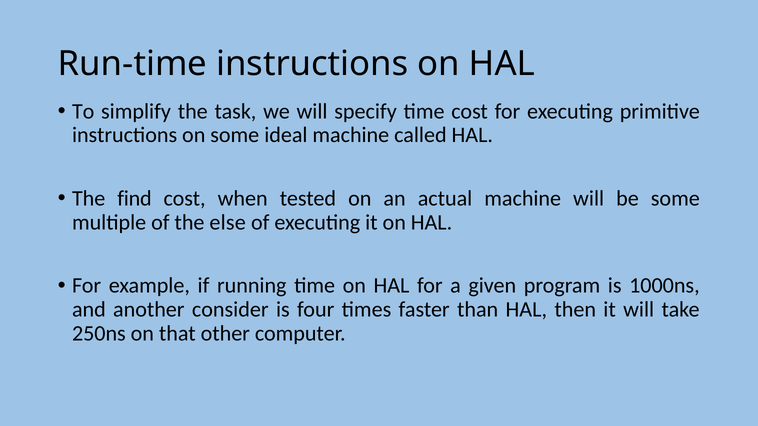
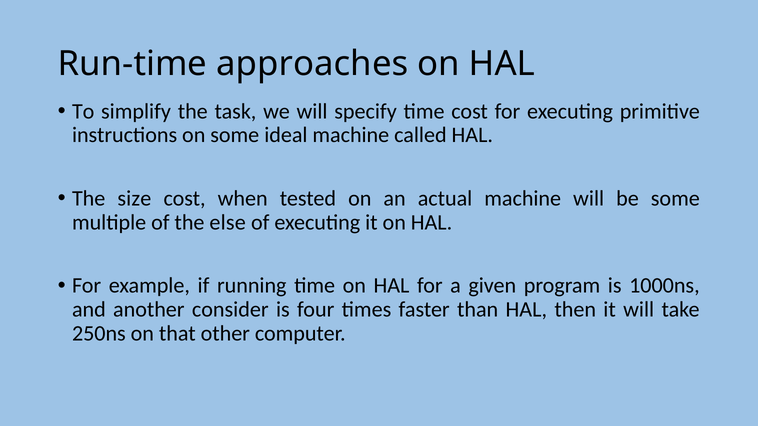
Run-time instructions: instructions -> approaches
find: find -> size
